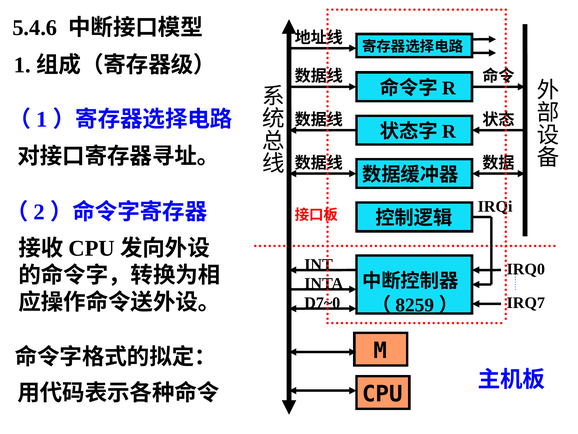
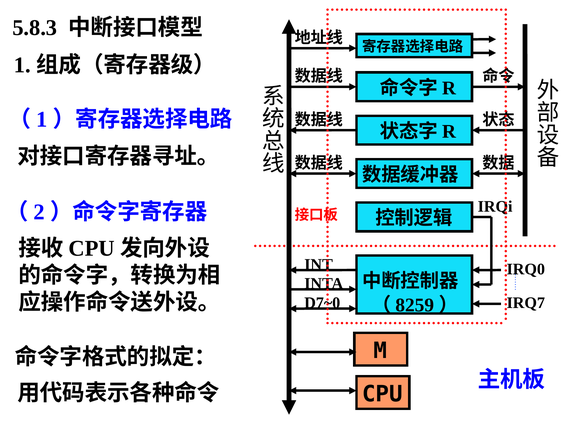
5.4.6: 5.4.6 -> 5.8.3
